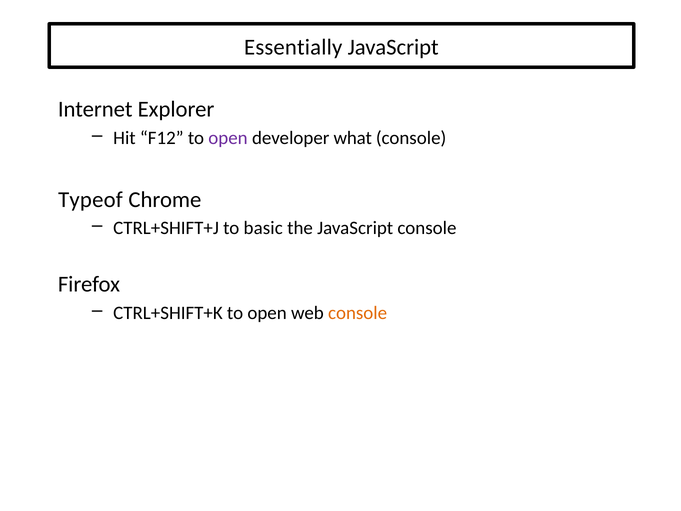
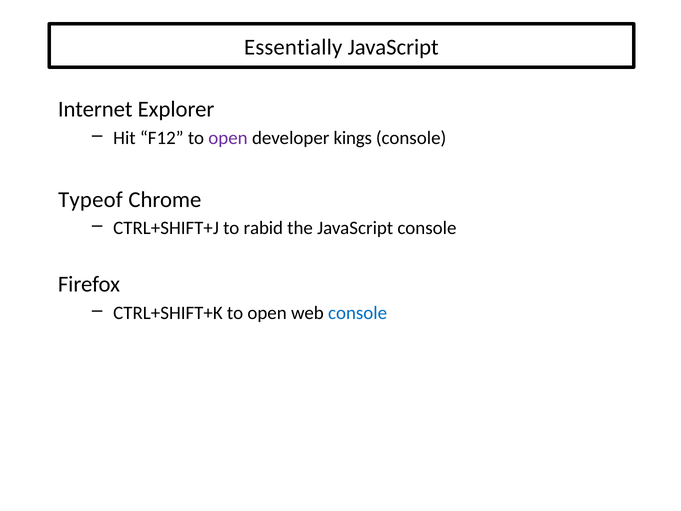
what: what -> kings
basic: basic -> rabid
console at (358, 313) colour: orange -> blue
